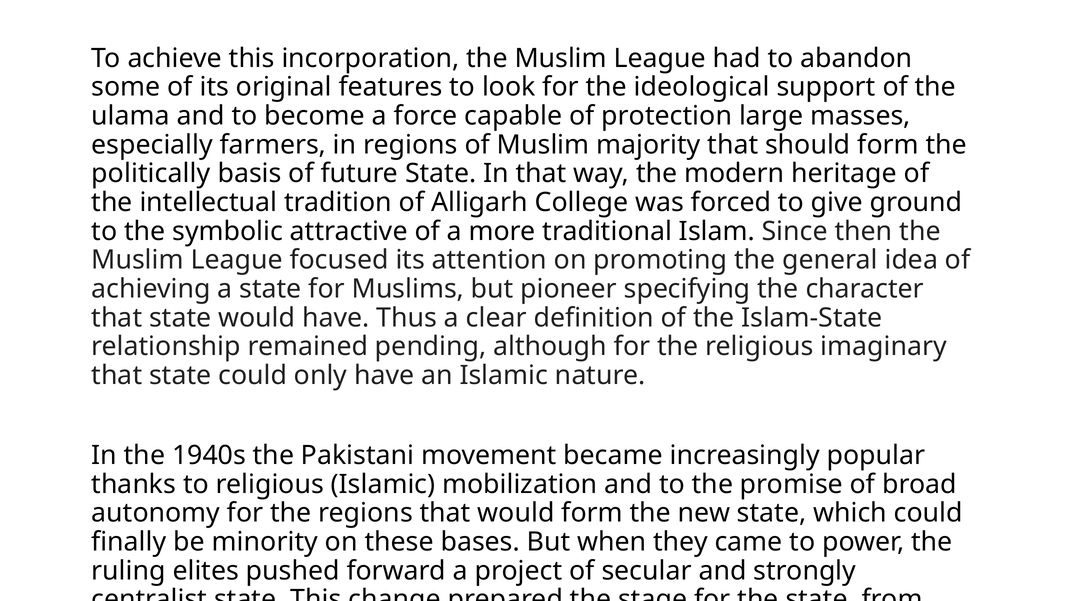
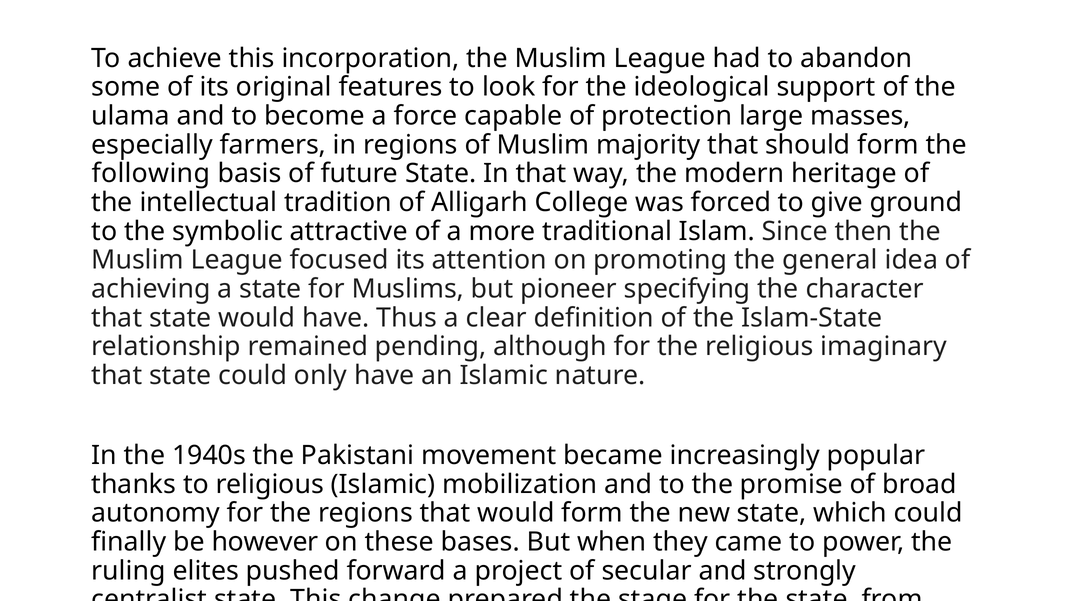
politically: politically -> following
minority: minority -> however
